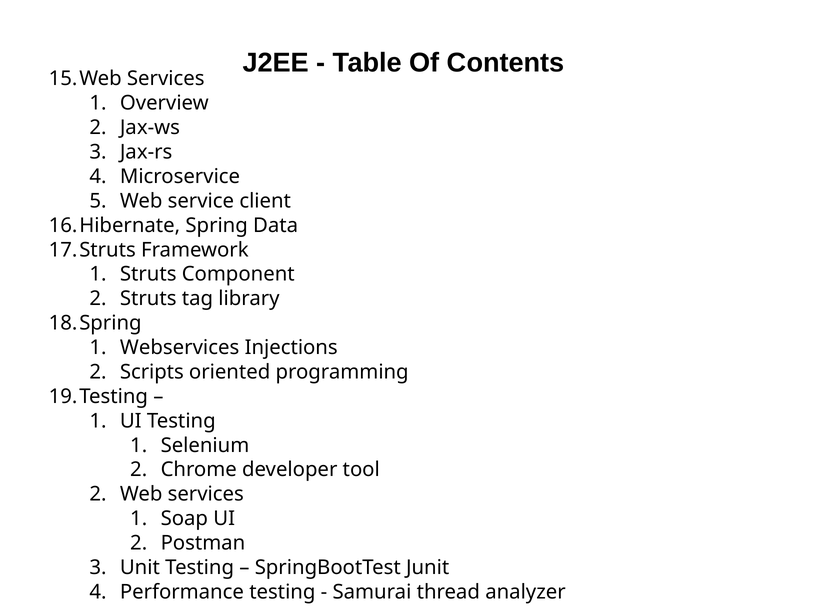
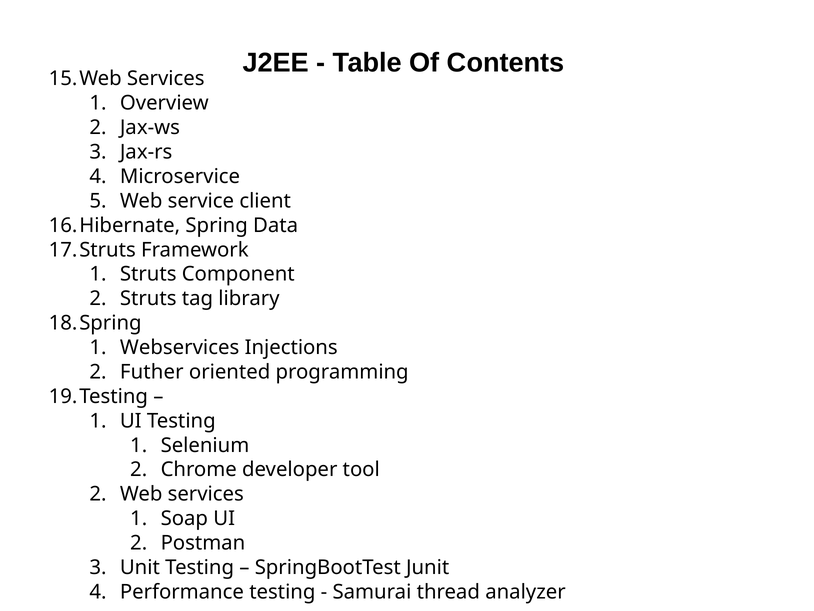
Scripts: Scripts -> Futher
